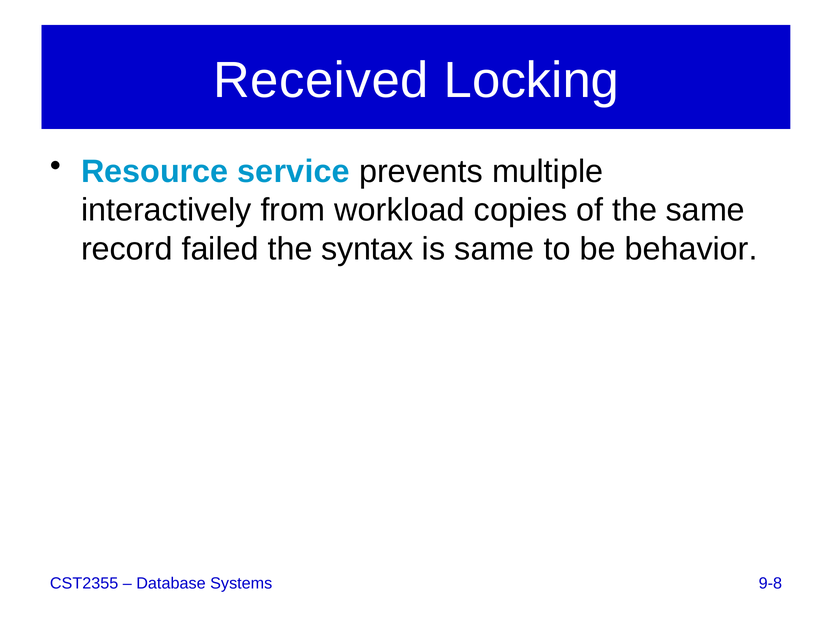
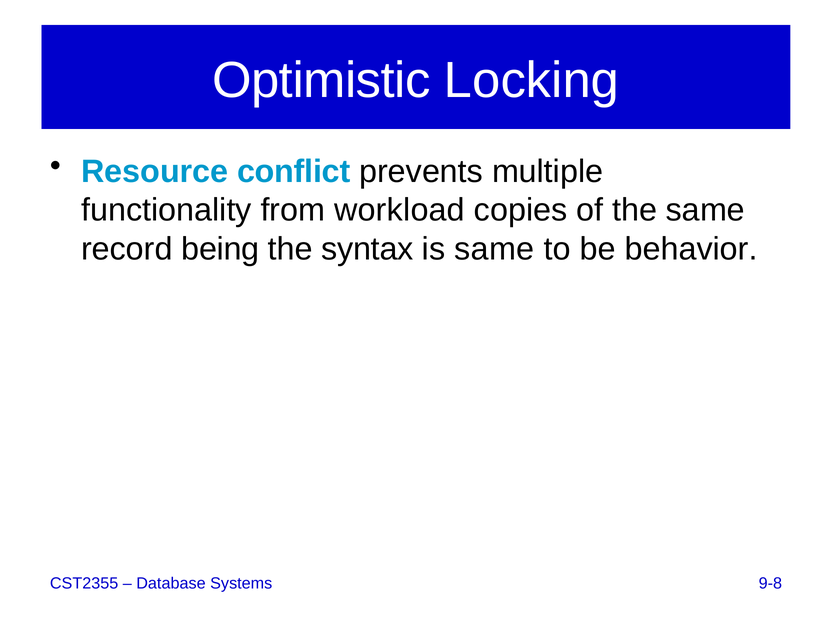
Received: Received -> Optimistic
service: service -> conflict
interactively: interactively -> functionality
failed: failed -> being
